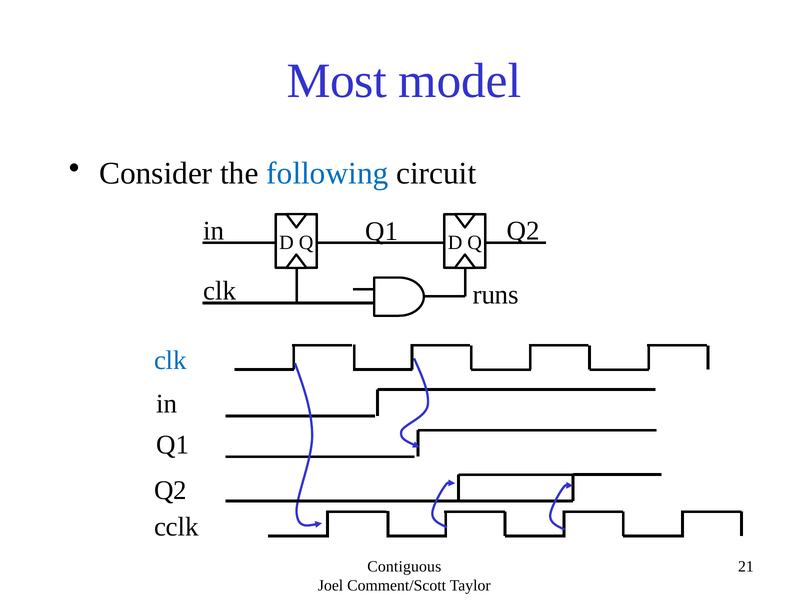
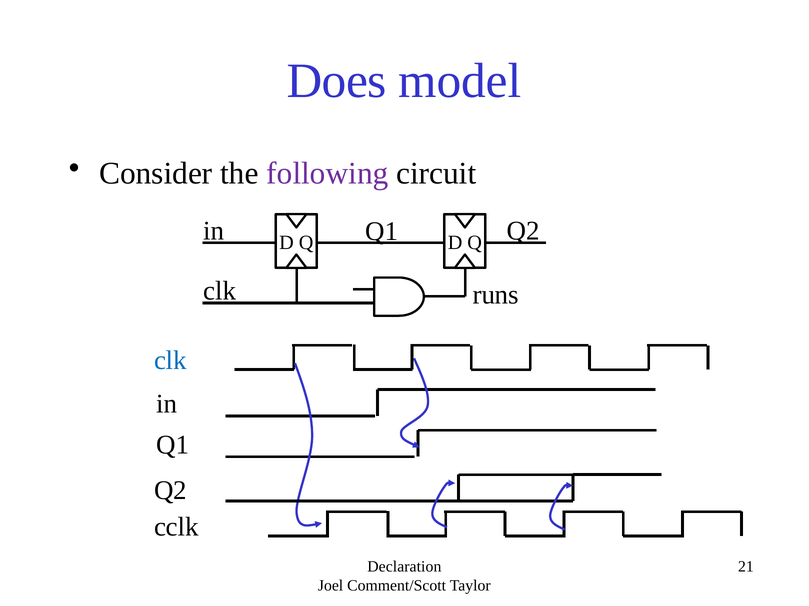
Most: Most -> Does
following colour: blue -> purple
Contiguous: Contiguous -> Declaration
